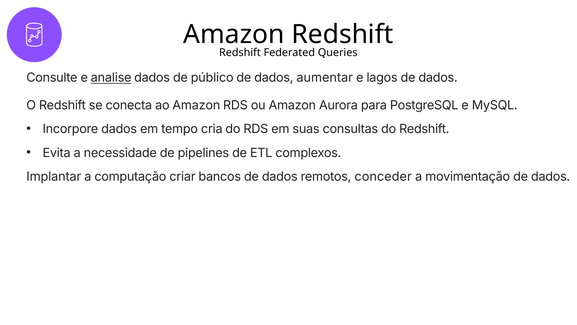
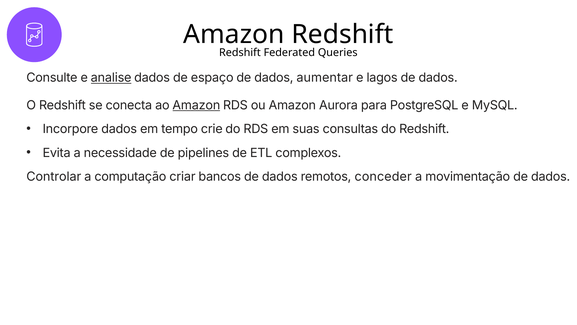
público: público -> espaço
Amazon at (196, 105) underline: none -> present
cria: cria -> crie
Implantar: Implantar -> Controlar
